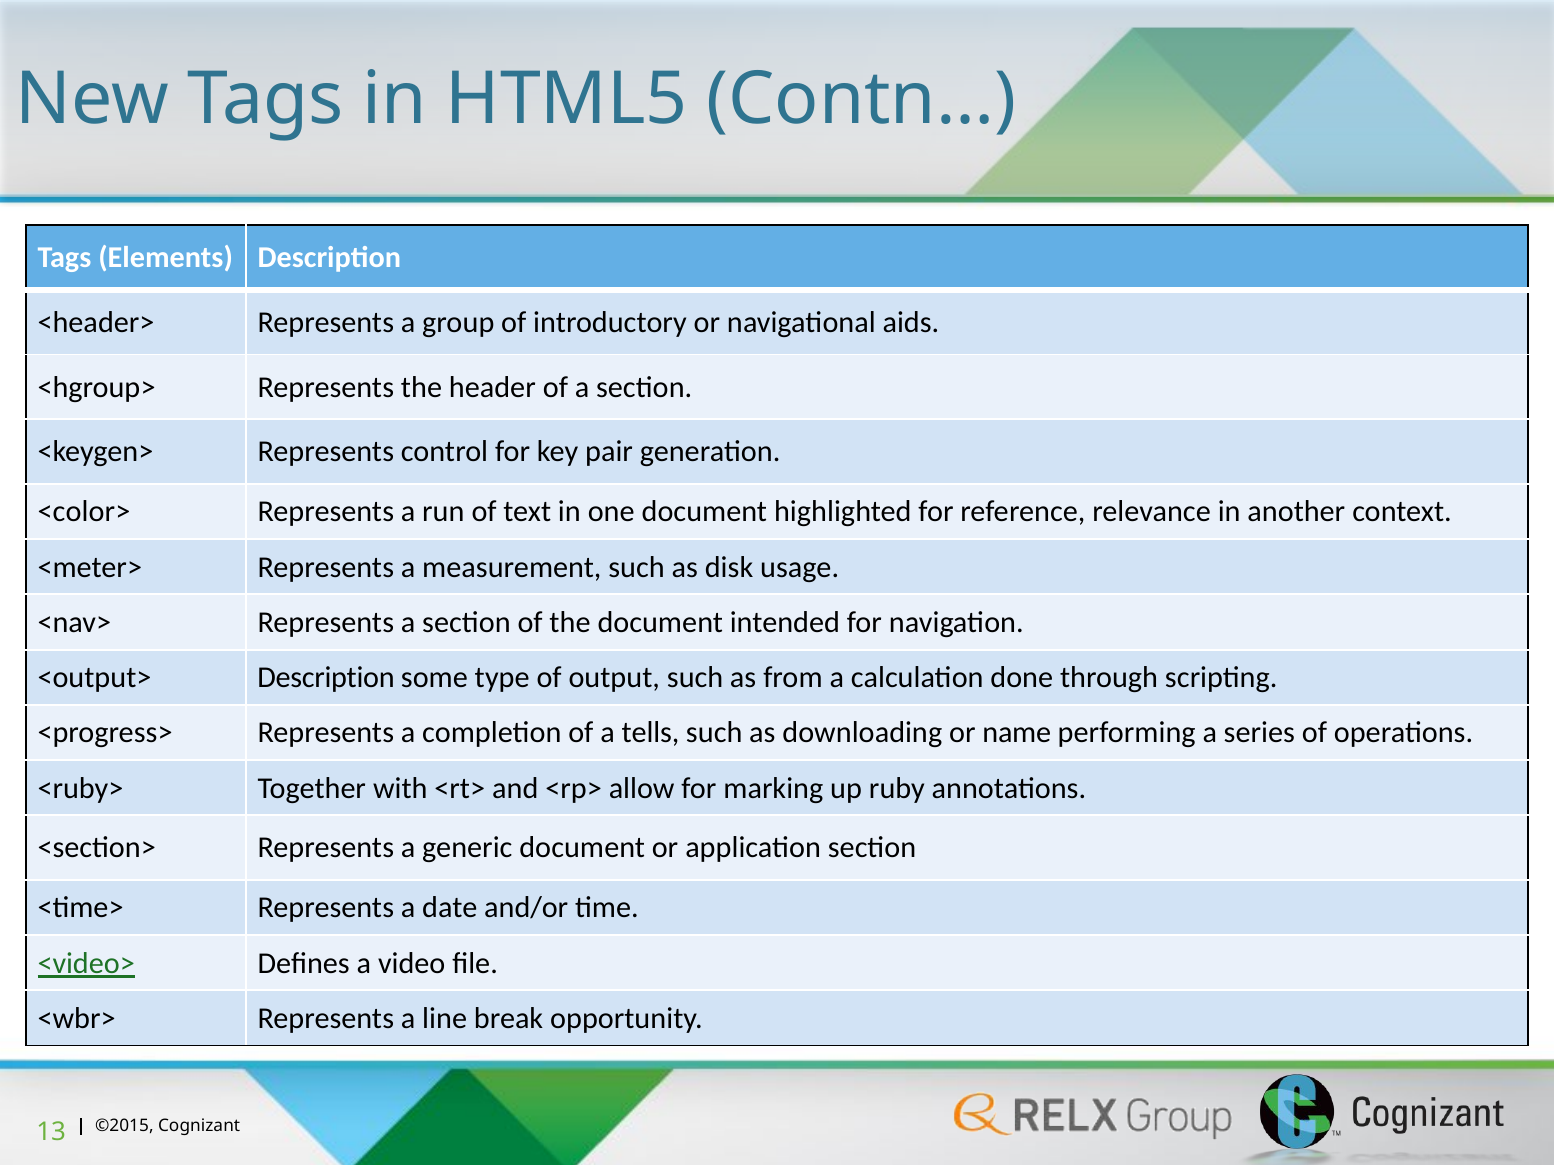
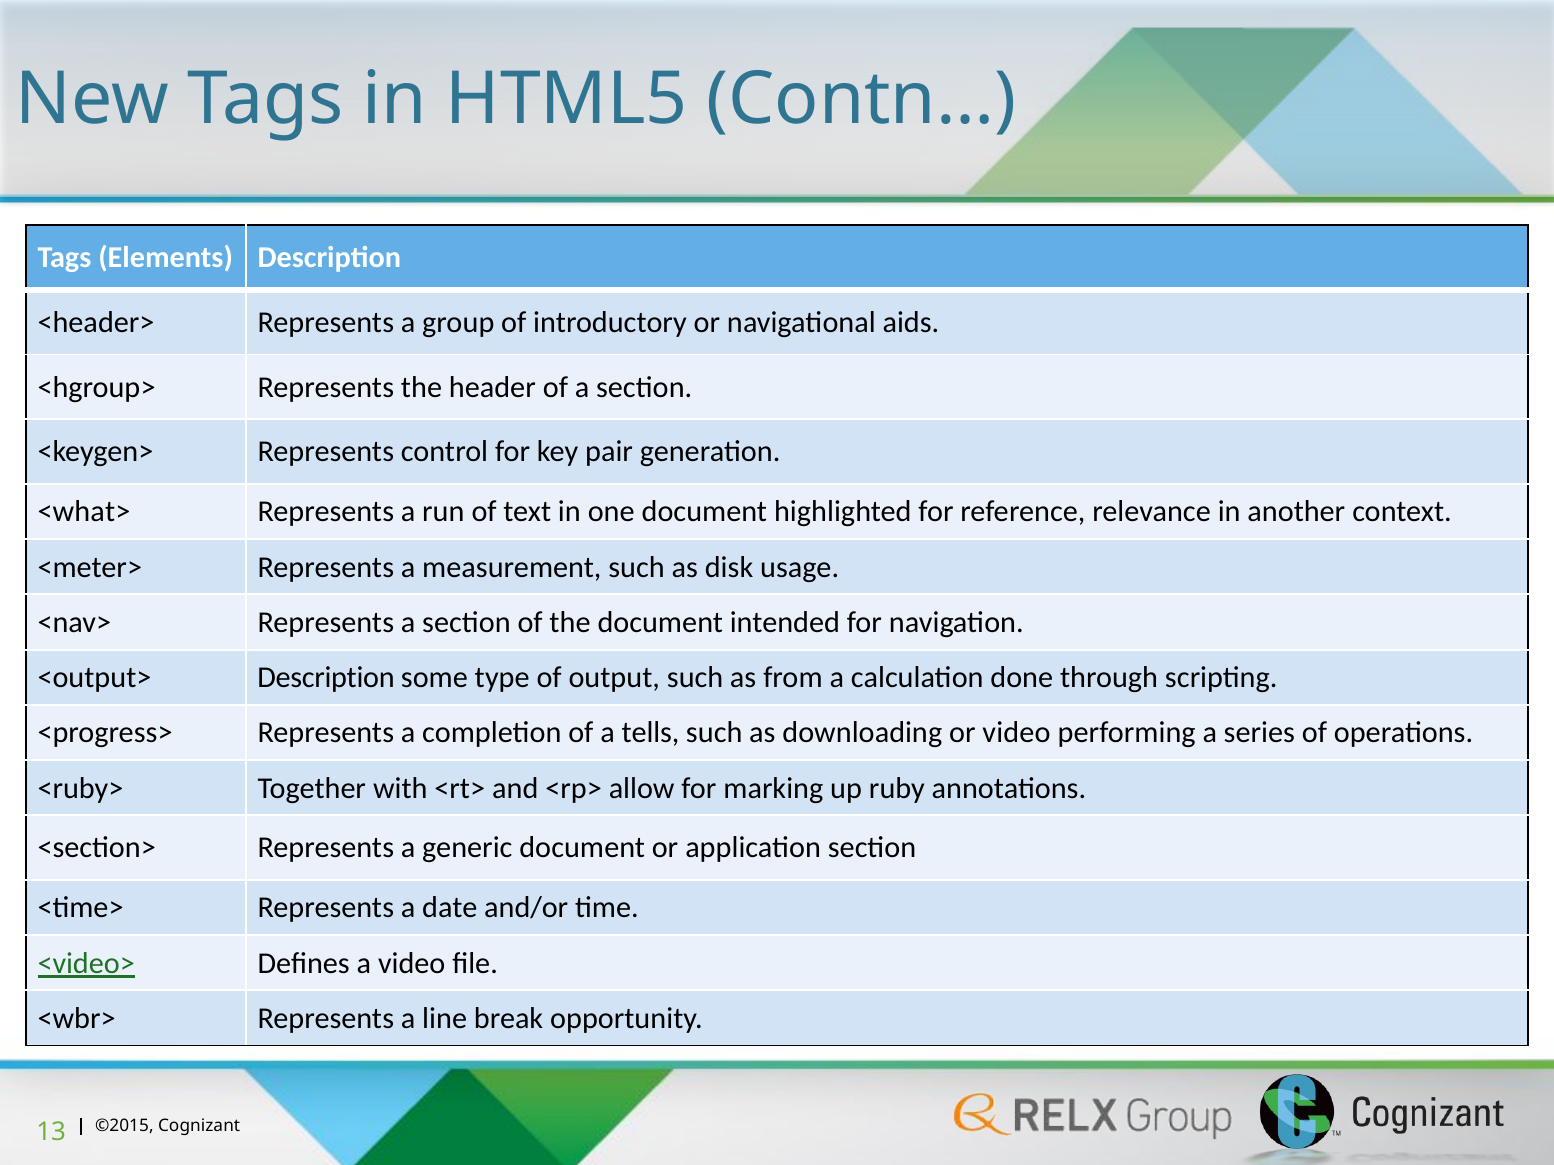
<color>: <color> -> <what>
or name: name -> video
